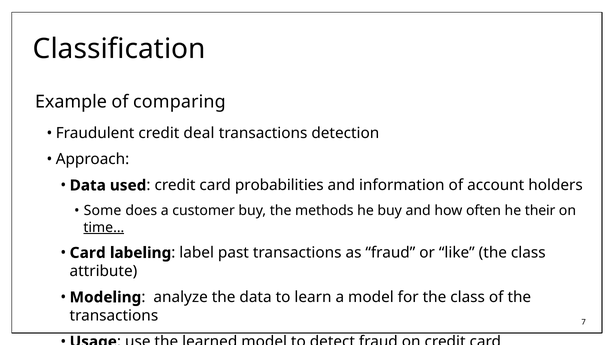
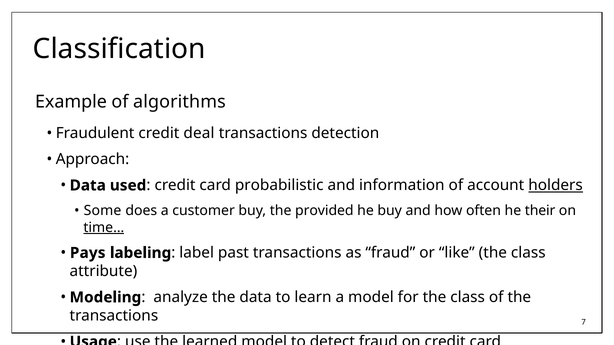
comparing: comparing -> algorithms
probabilities: probabilities -> probabilistic
holders underline: none -> present
methods: methods -> provided
Card at (88, 253): Card -> Pays
